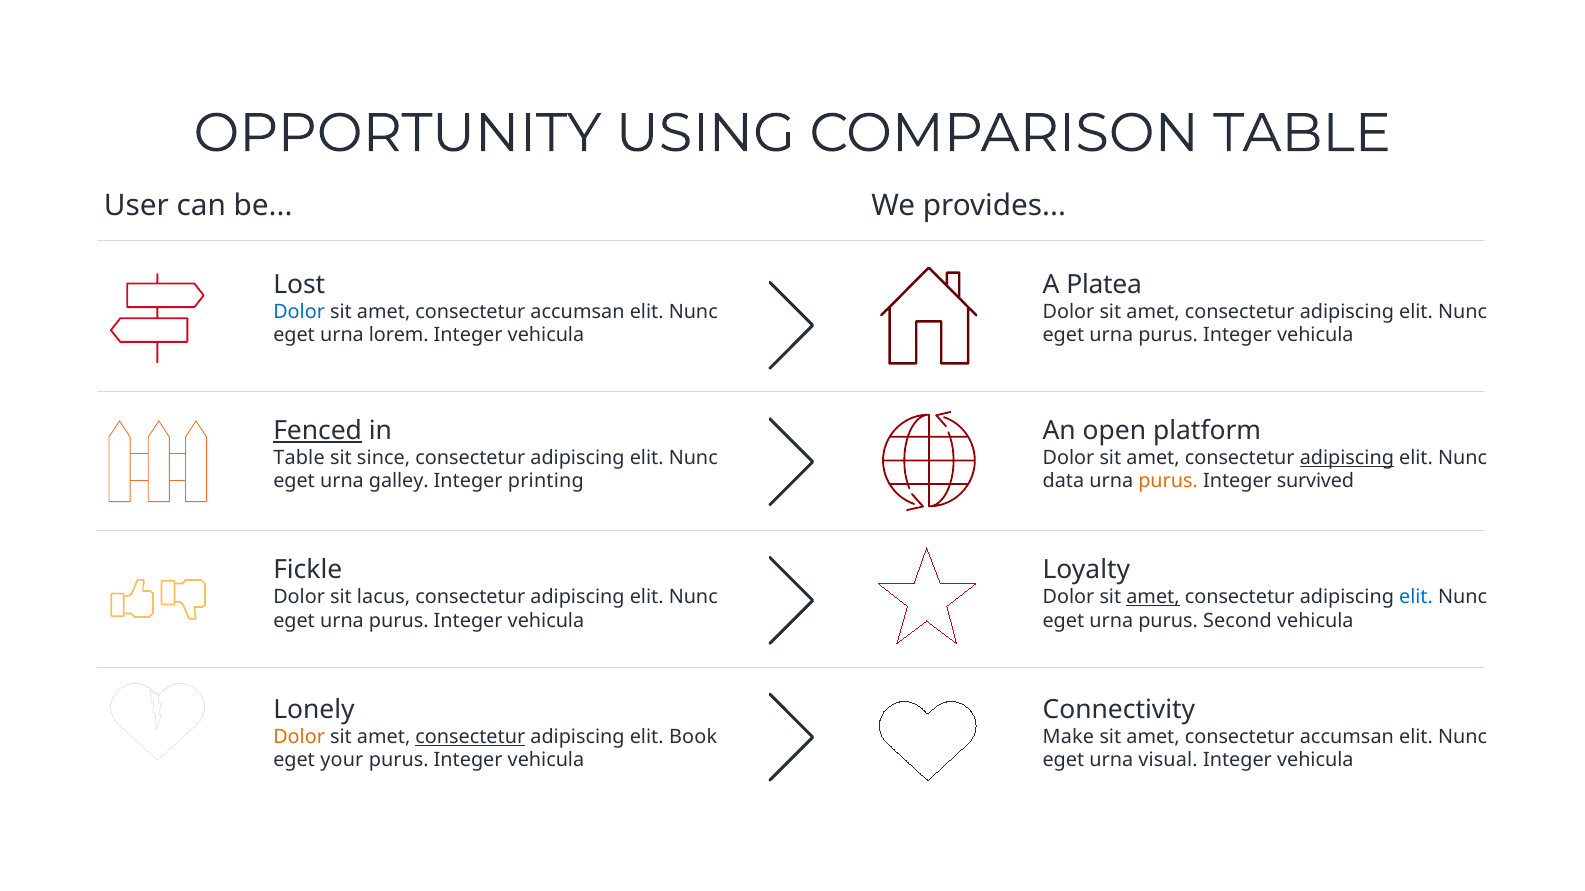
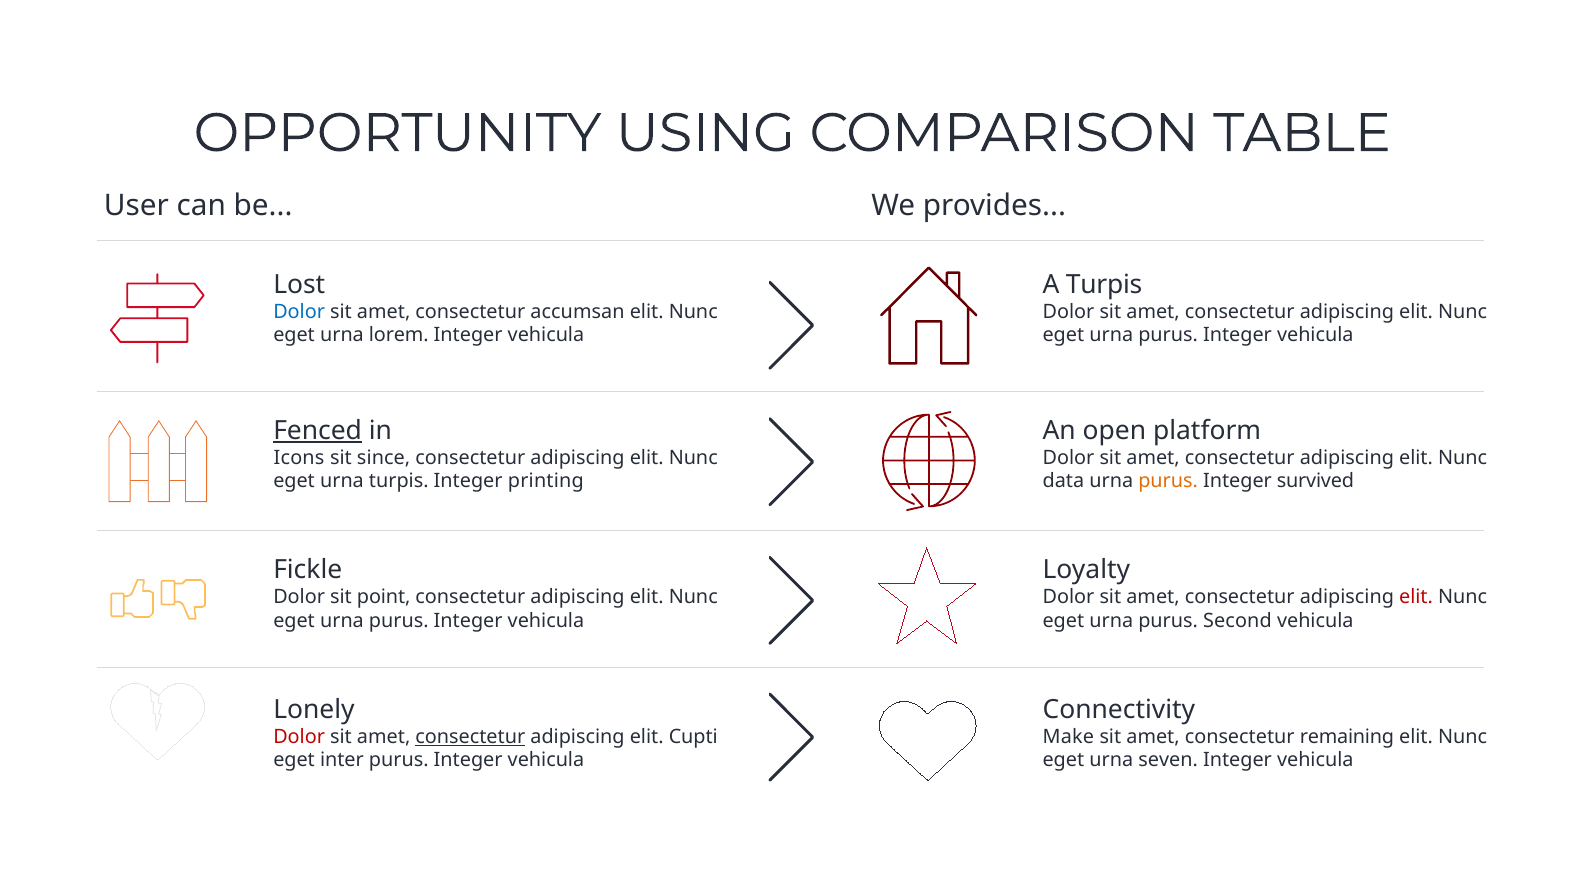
A Platea: Platea -> Turpis
Table at (299, 458): Table -> Icons
adipiscing at (1347, 458) underline: present -> none
urna galley: galley -> turpis
lacus: lacus -> point
amet at (1153, 598) underline: present -> none
elit at (1416, 598) colour: blue -> red
Dolor at (299, 737) colour: orange -> red
Book: Book -> Cupti
accumsan at (1347, 737): accumsan -> remaining
your: your -> inter
visual: visual -> seven
